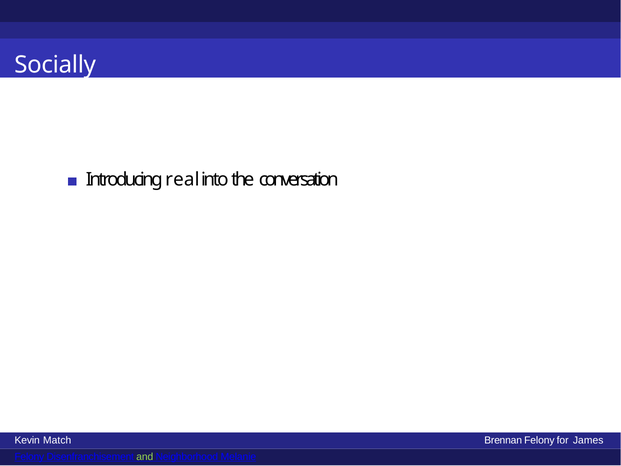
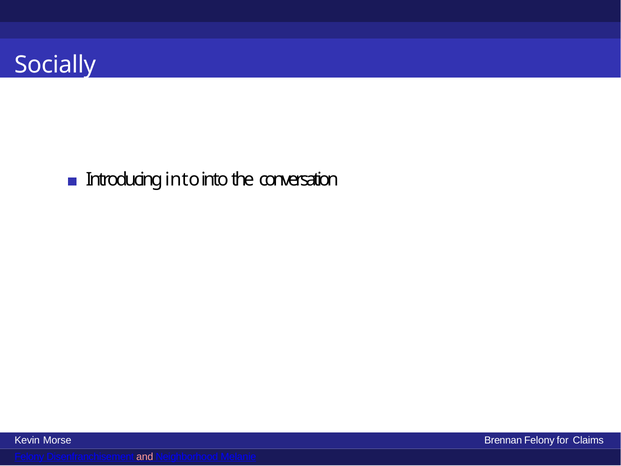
Introducing real: real -> into
Match: Match -> Morse
James: James -> Claims
and colour: light green -> pink
